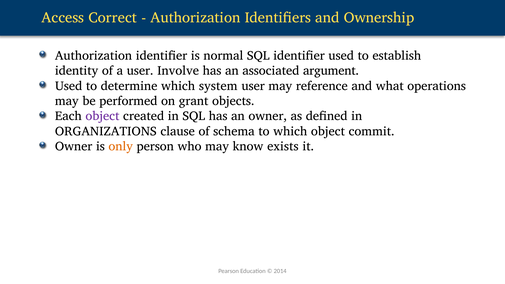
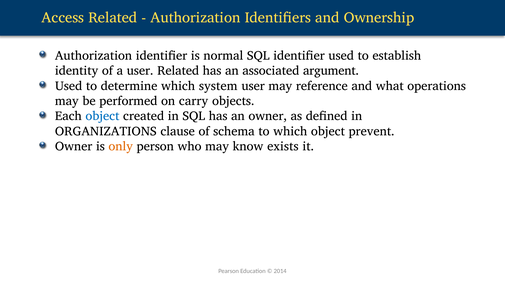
Access Correct: Correct -> Related
user Involve: Involve -> Related
grant: grant -> carry
object at (102, 116) colour: purple -> blue
commit: commit -> prevent
